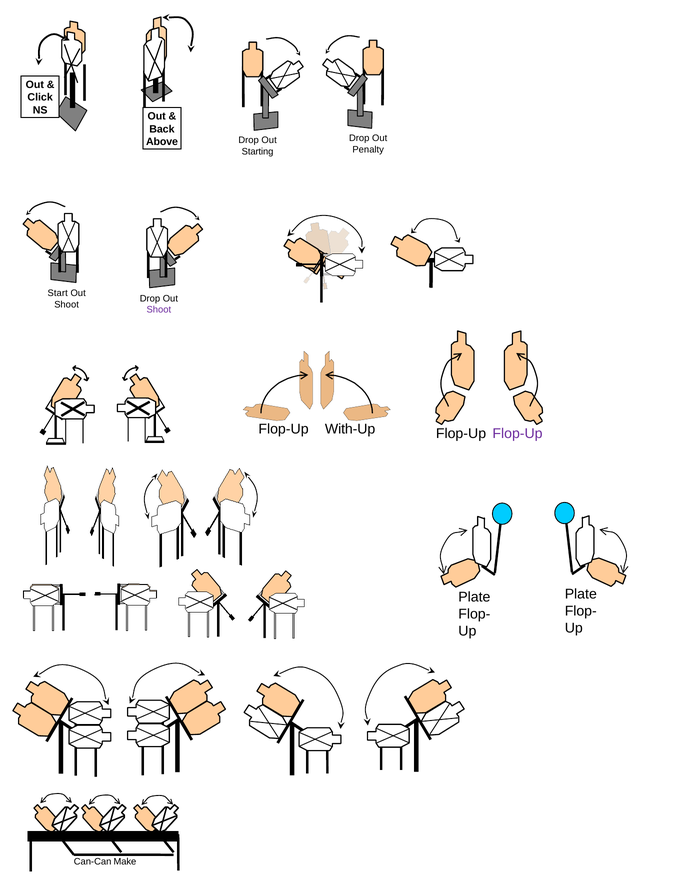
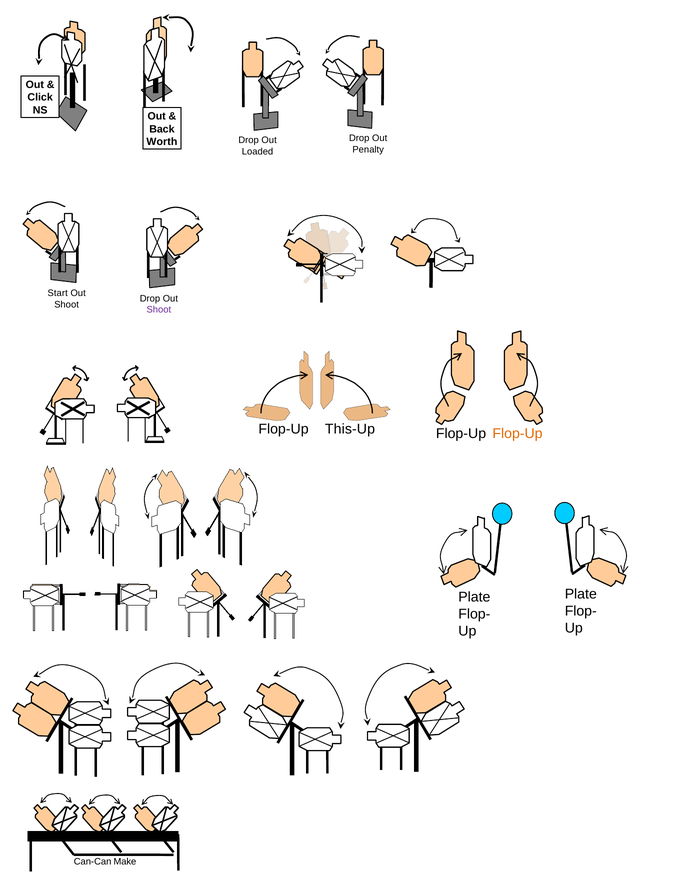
Above: Above -> Worth
Starting: Starting -> Loaded
With-Up: With-Up -> This-Up
Flop-Up at (517, 434) colour: purple -> orange
